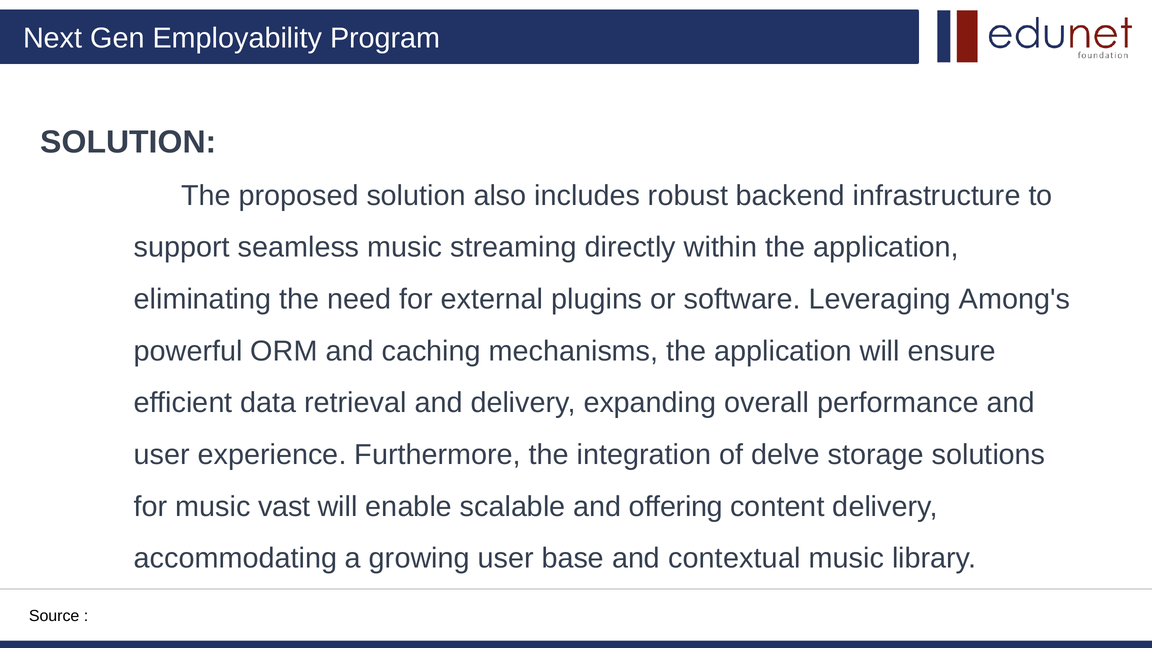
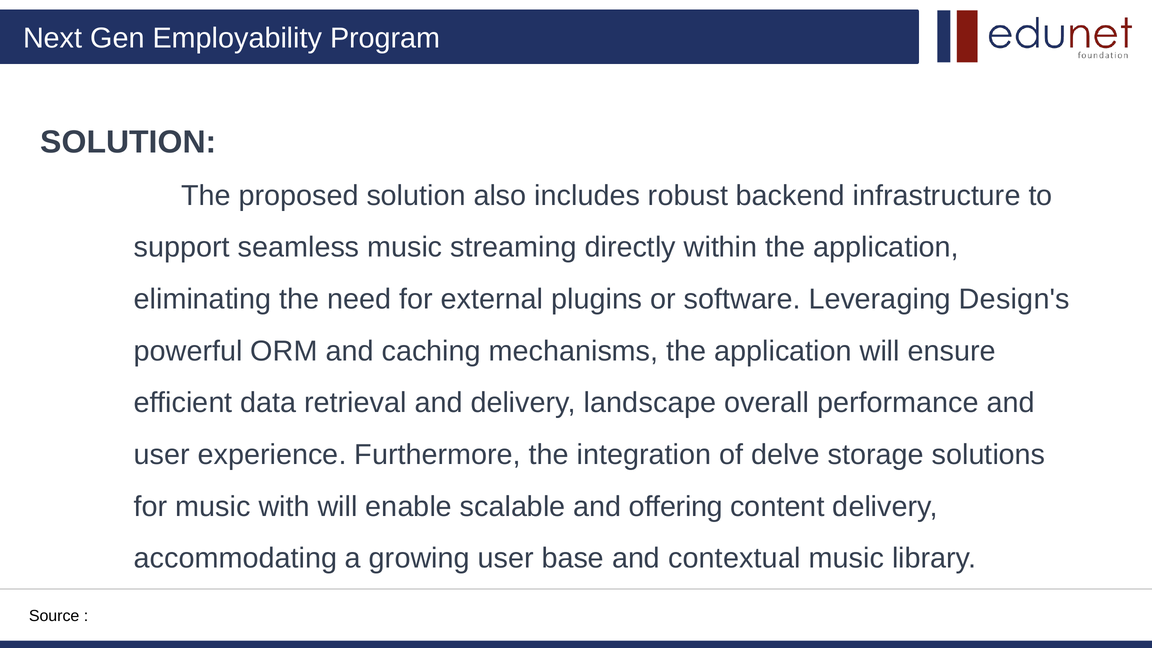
Among's: Among's -> Design's
expanding: expanding -> landscape
vast: vast -> with
